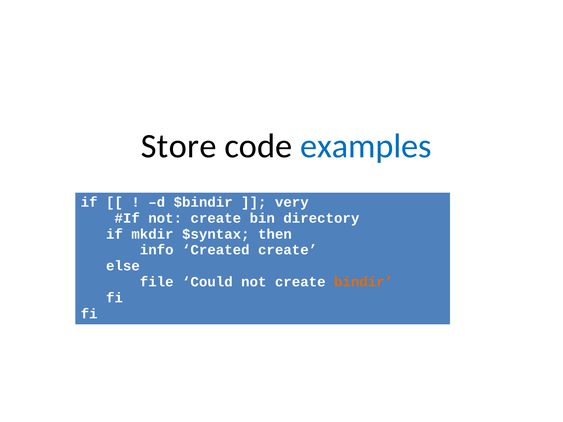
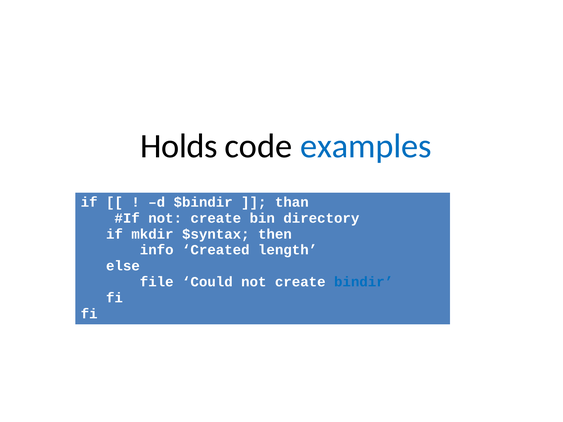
Store: Store -> Holds
very: very -> than
Created create: create -> length
bindir colour: orange -> blue
